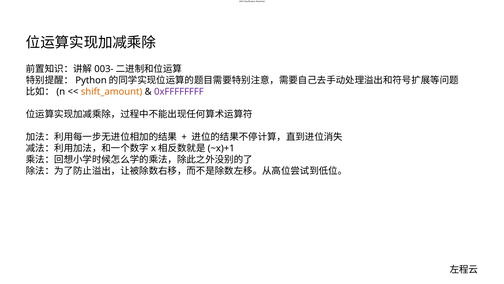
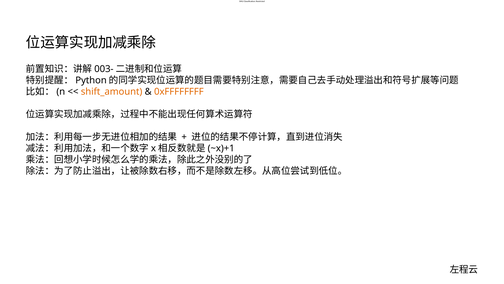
0xFFFFFFFF colour: purple -> orange
